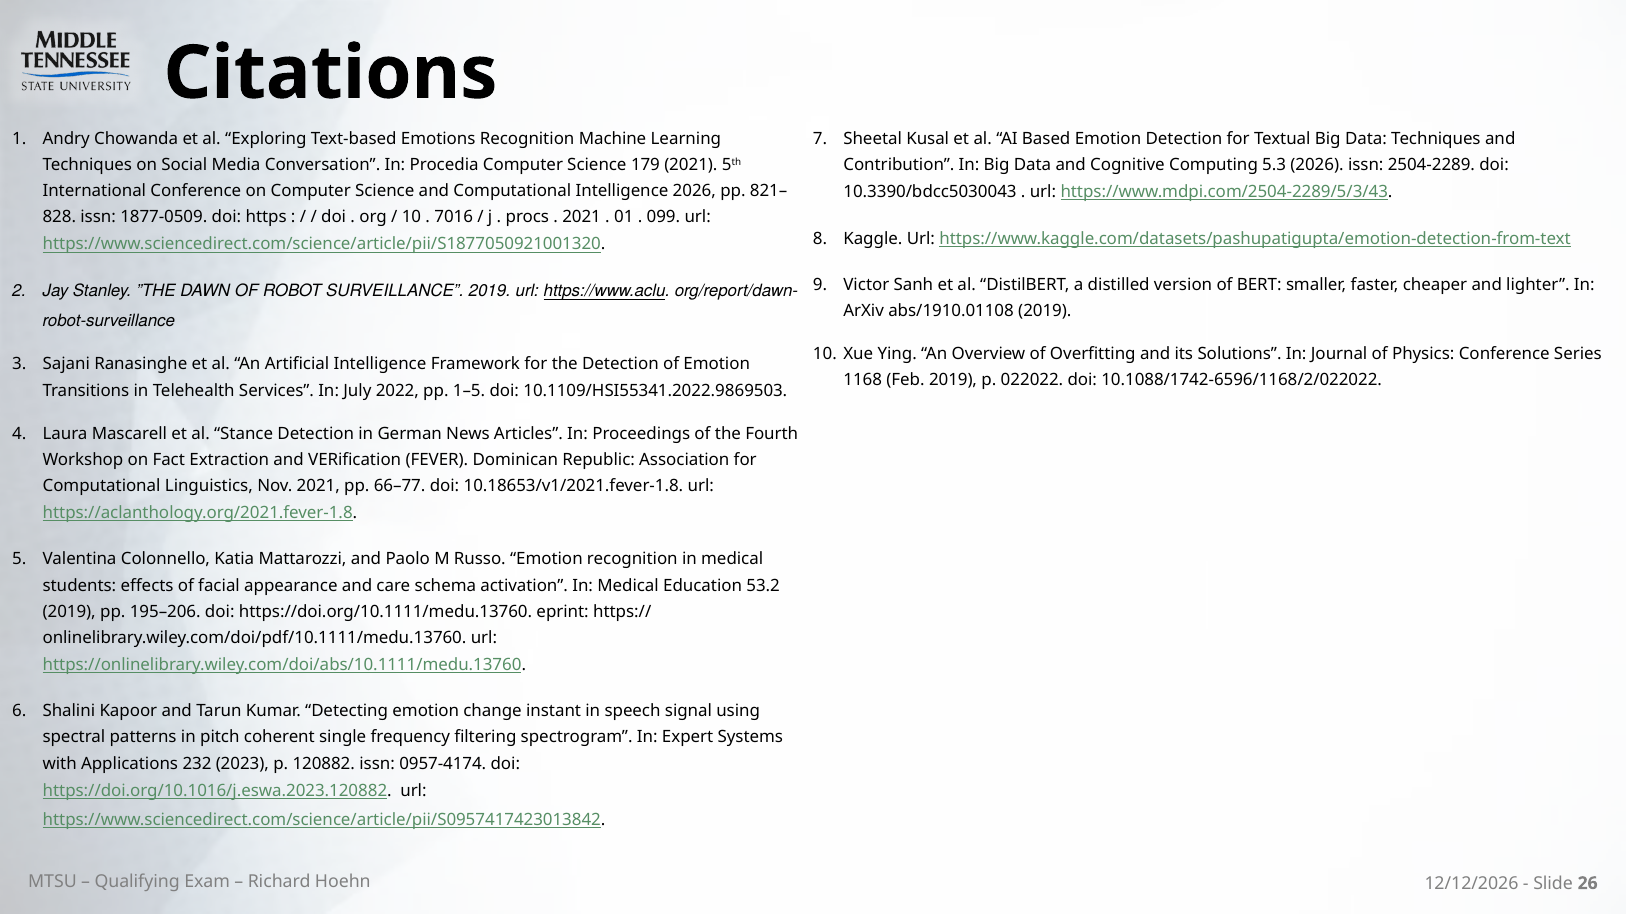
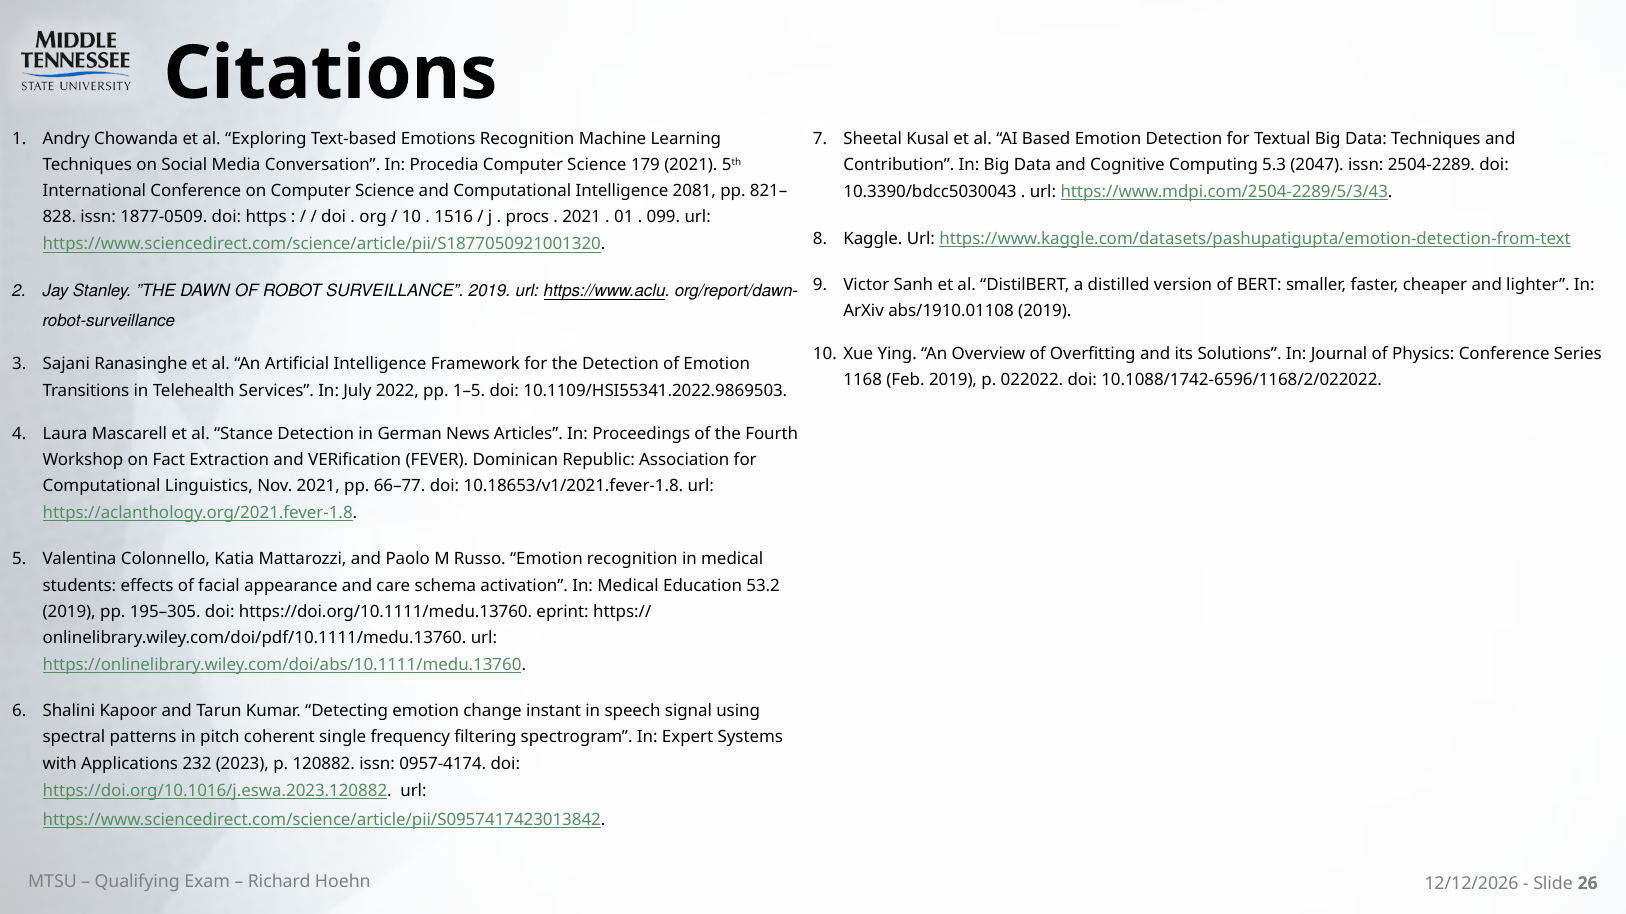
5.3 2026: 2026 -> 2047
Intelligence 2026: 2026 -> 2081
7016: 7016 -> 1516
195–206: 195–206 -> 195–305
